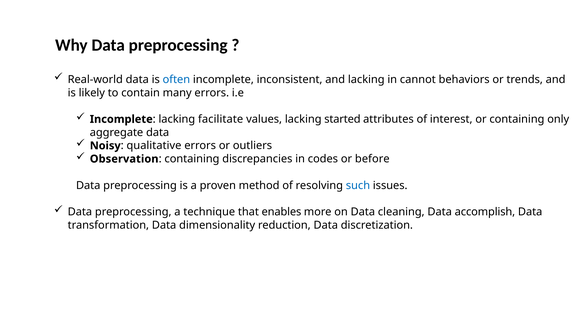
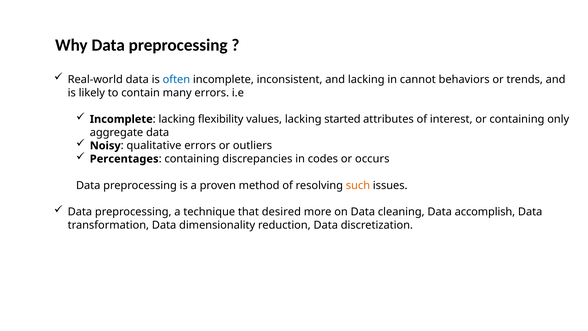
facilitate: facilitate -> flexibility
Observation: Observation -> Percentages
before: before -> occurs
such colour: blue -> orange
enables: enables -> desired
